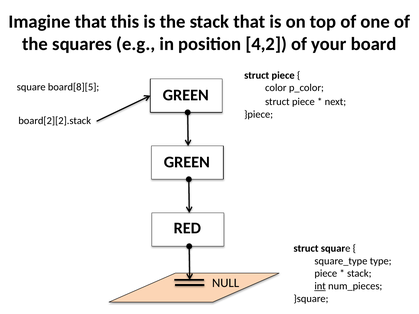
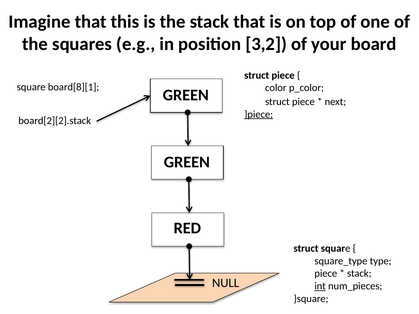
4,2: 4,2 -> 3,2
board[8][5: board[8][5 -> board[8][1
}piece underline: none -> present
